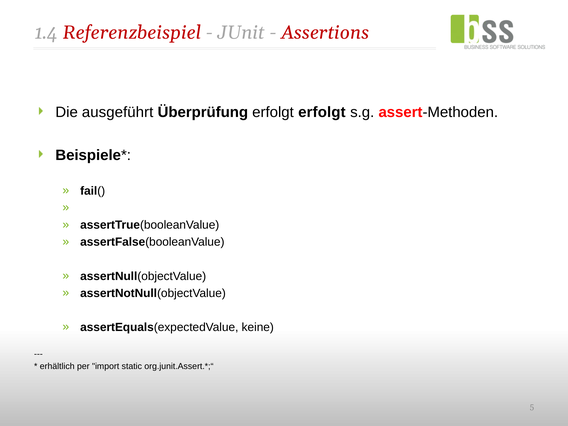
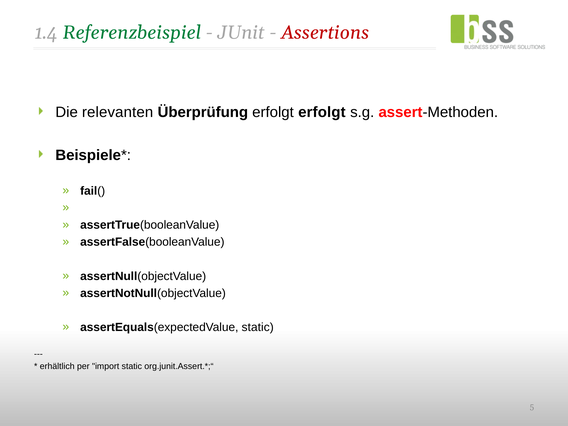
Referenzbeispiel colour: red -> green
ausgeführt: ausgeführt -> relevanten
assertEquals(expectedValue keine: keine -> static
